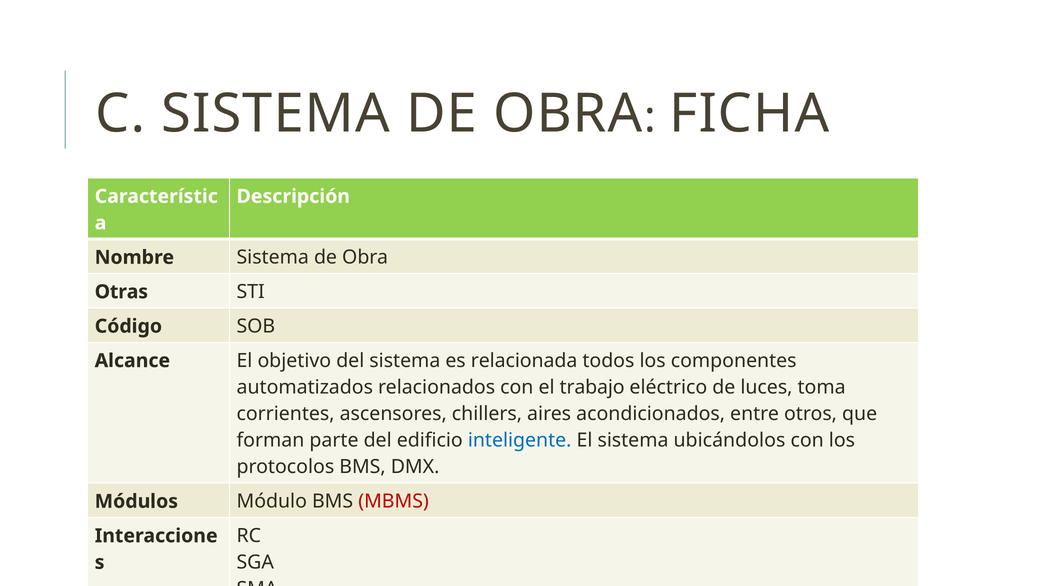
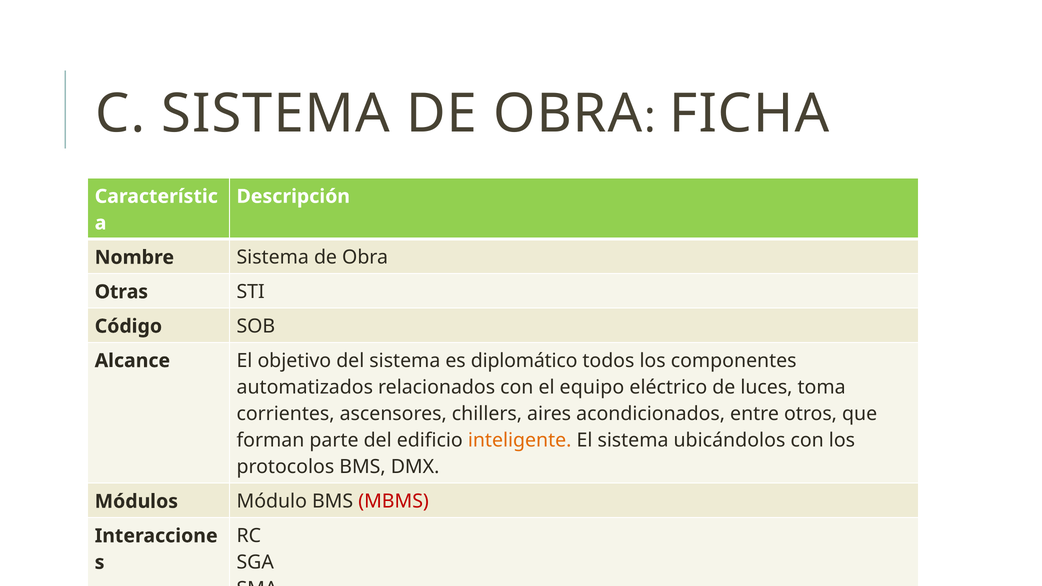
relacionada: relacionada -> diplomático
trabajo: trabajo -> equipo
inteligente colour: blue -> orange
